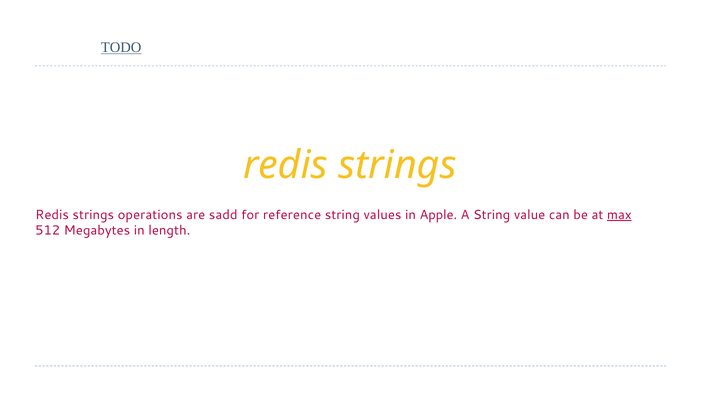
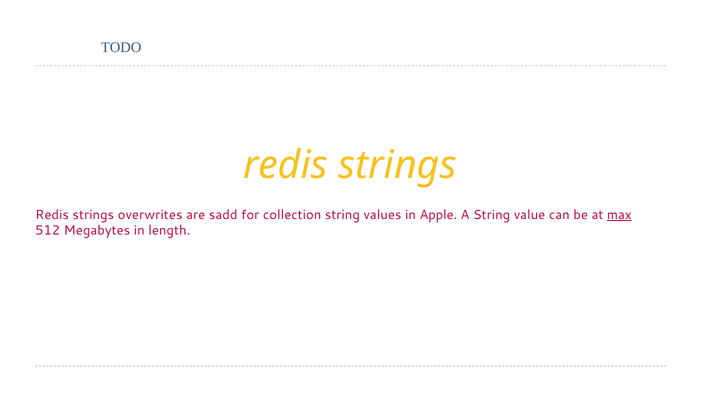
TODO underline: present -> none
operations: operations -> overwrites
reference: reference -> collection
